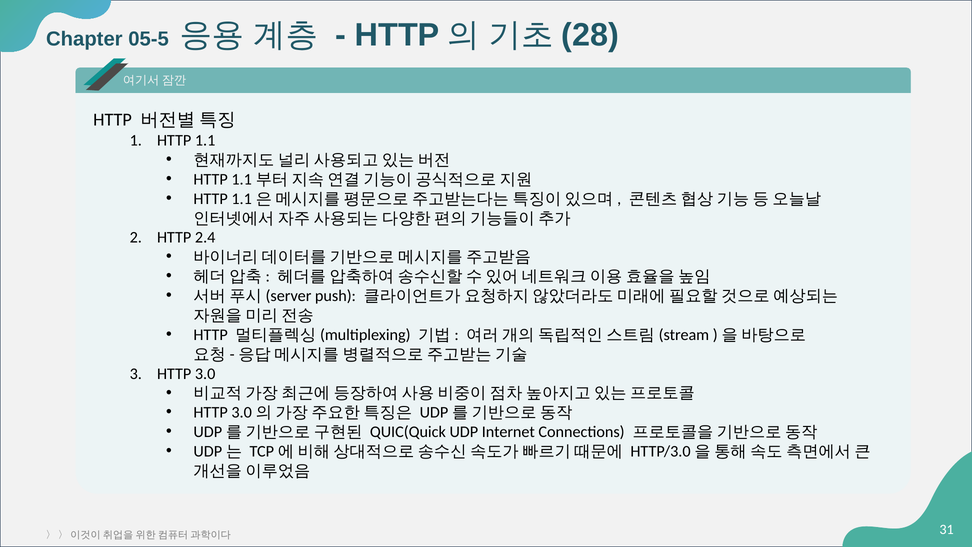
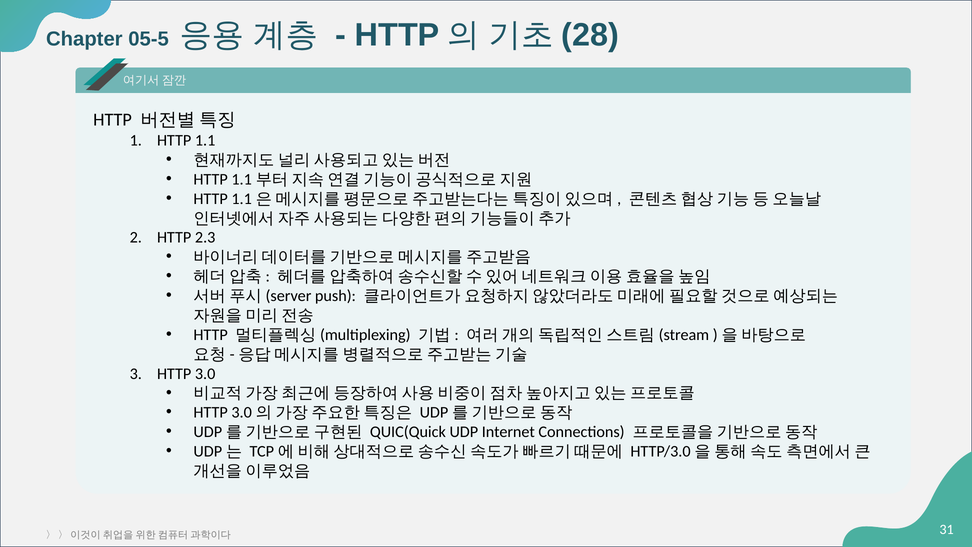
2.4: 2.4 -> 2.3
